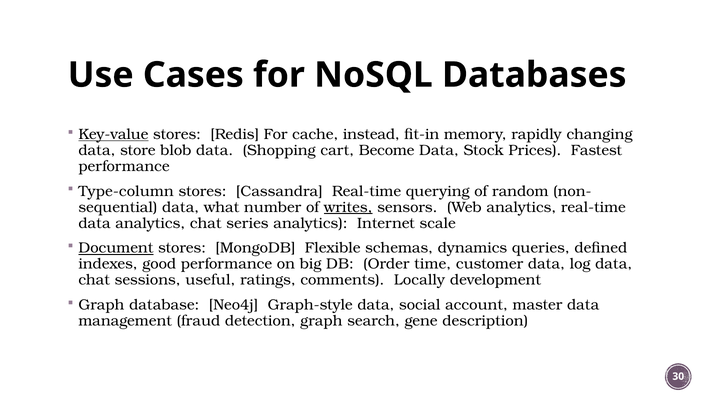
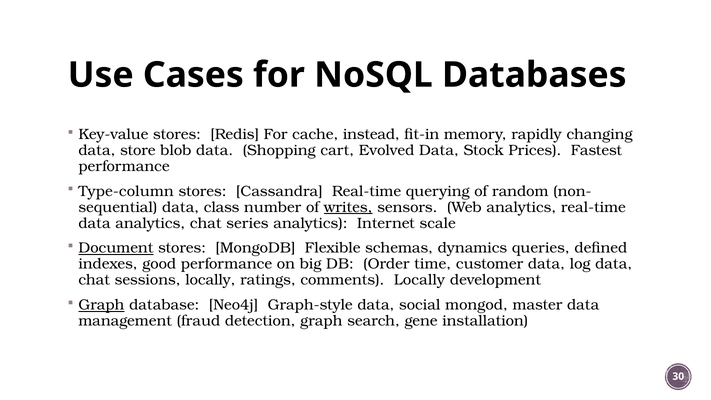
Key-value underline: present -> none
Become: Become -> Evolved
what: what -> class
sessions useful: useful -> locally
Graph at (101, 305) underline: none -> present
account: account -> mongod
description: description -> installation
